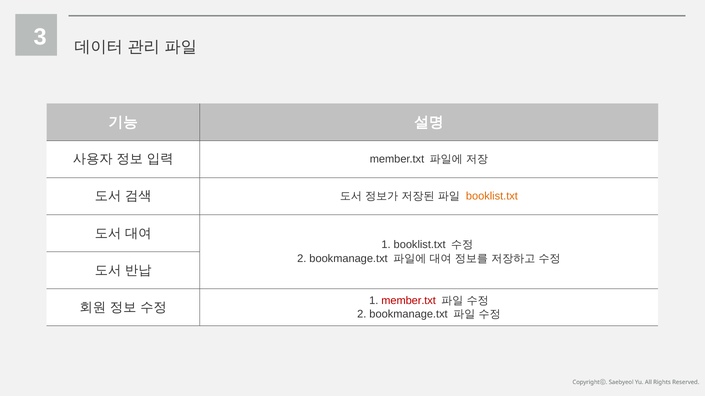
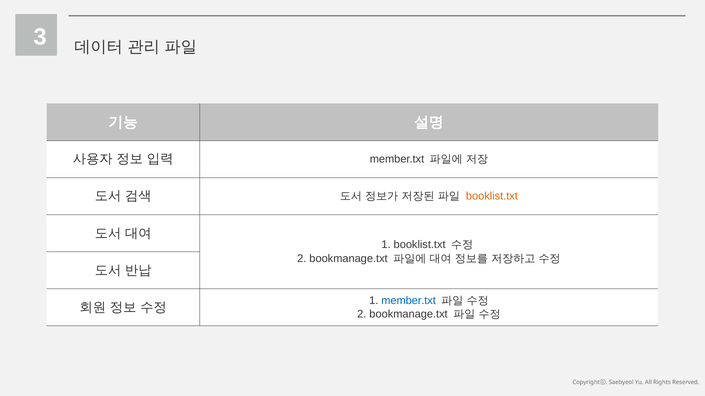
member.txt at (409, 301) colour: red -> blue
